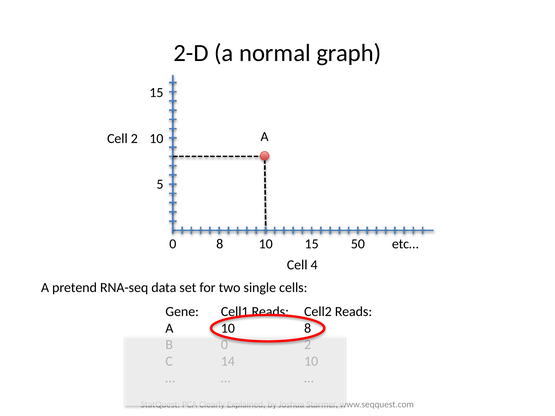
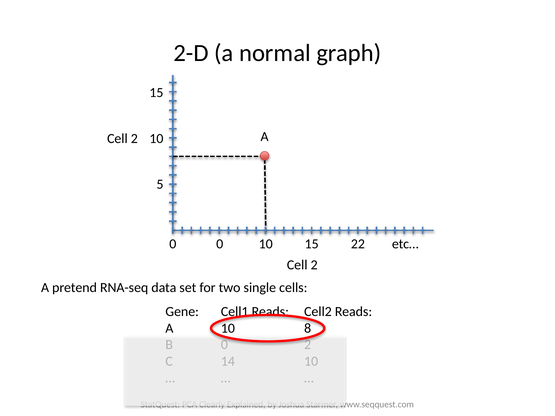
0 8: 8 -> 0
50: 50 -> 22
4 at (314, 265): 4 -> 2
